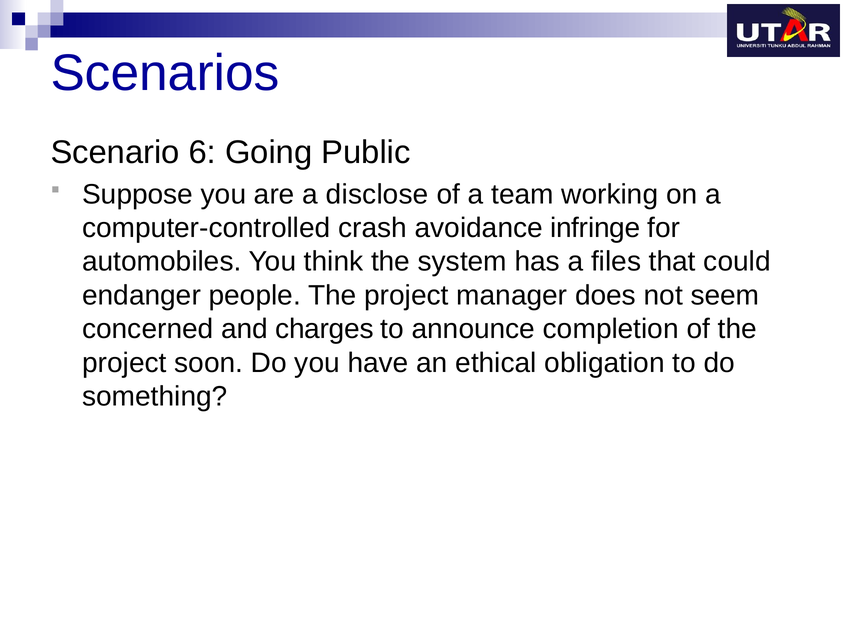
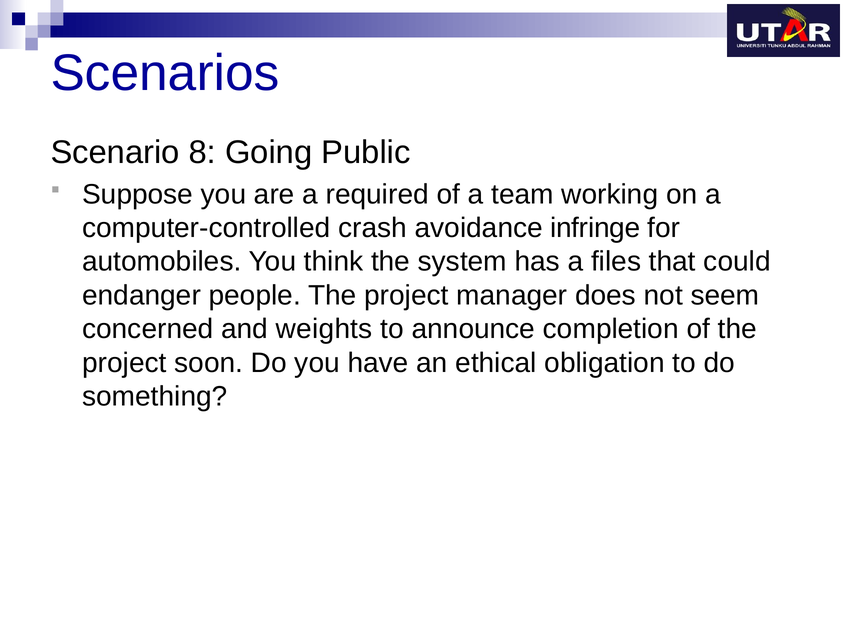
6: 6 -> 8
disclose: disclose -> required
charges: charges -> weights
